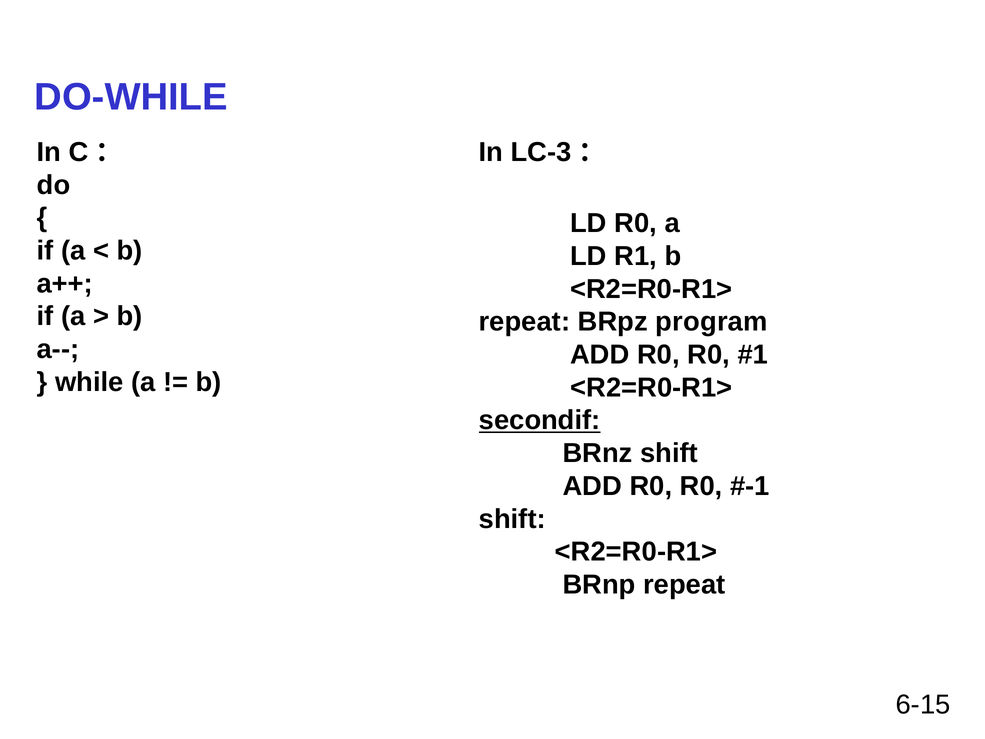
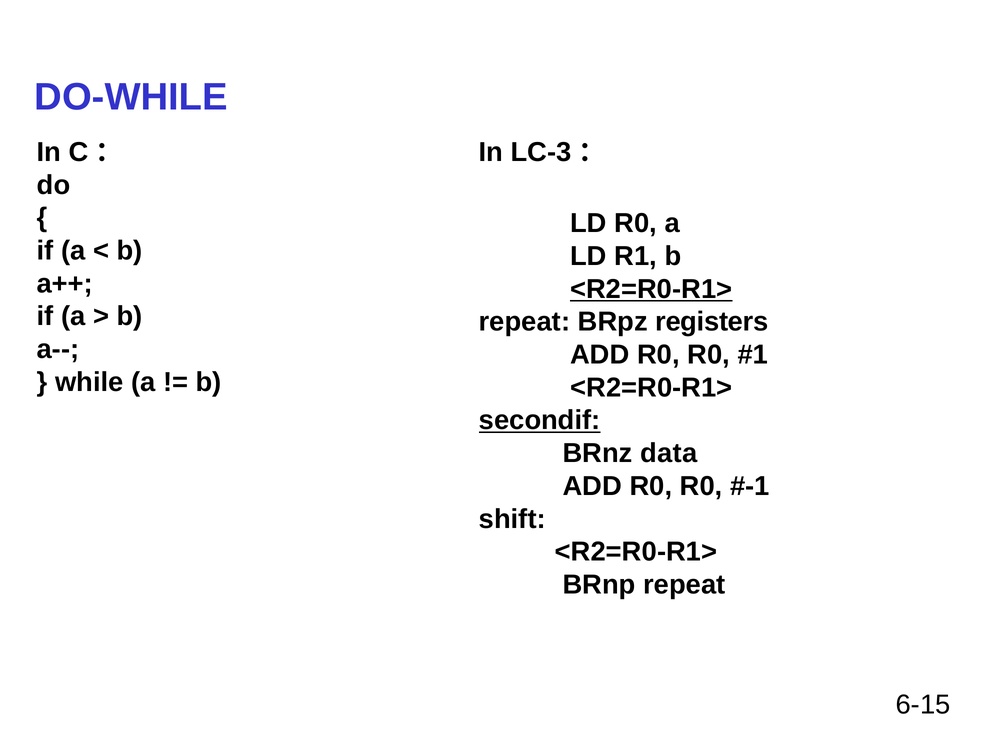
<R2=R0-R1> at (651, 289) underline: none -> present
program: program -> registers
BRnz shift: shift -> data
